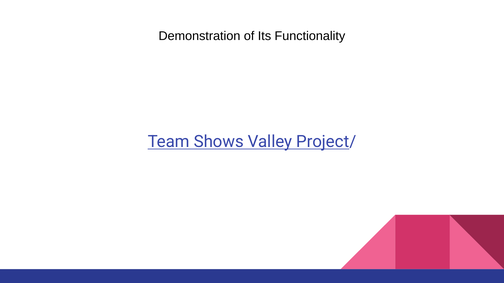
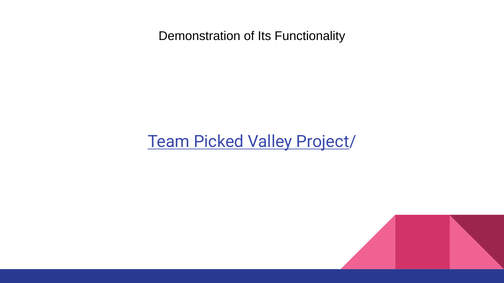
Shows: Shows -> Picked
